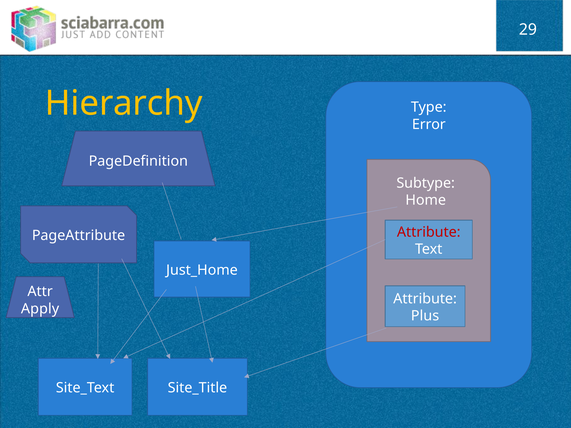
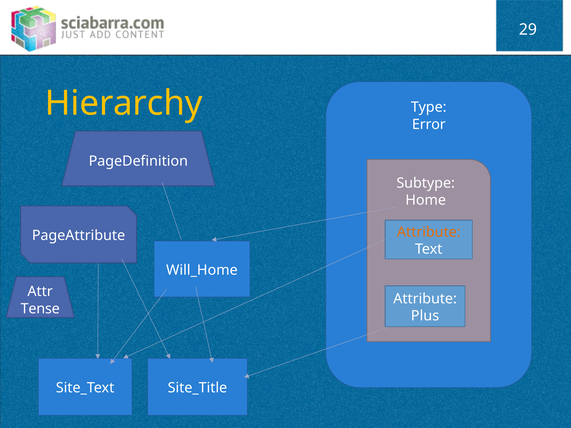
Attribute at (429, 232) colour: red -> orange
Just_Home: Just_Home -> Will_Home
Apply: Apply -> Tense
